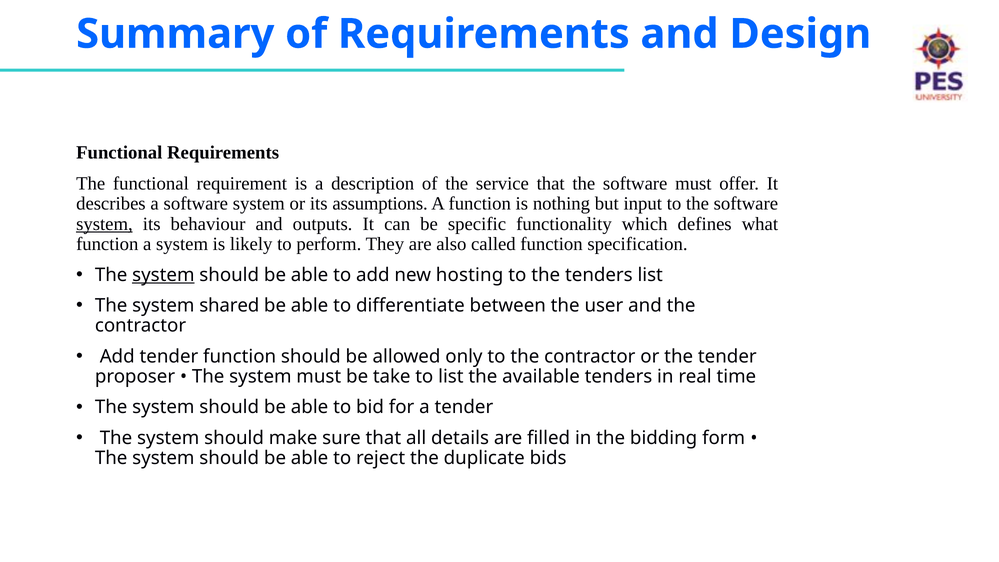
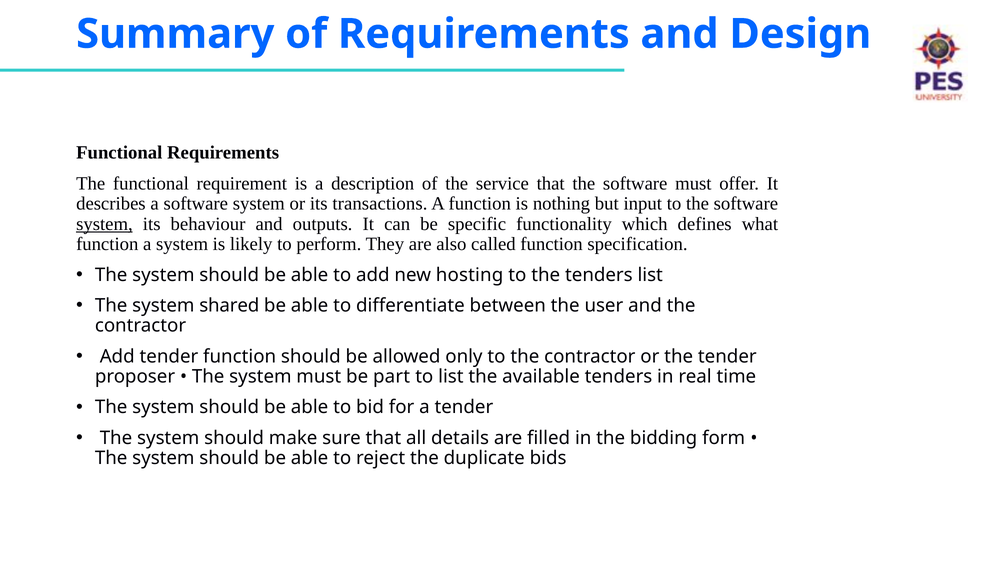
assumptions: assumptions -> transactions
system at (163, 275) underline: present -> none
take: take -> part
